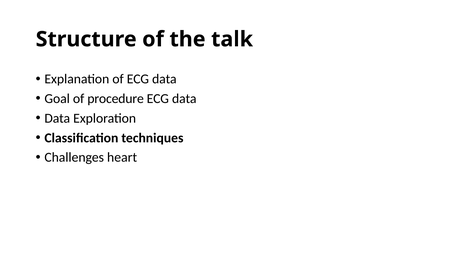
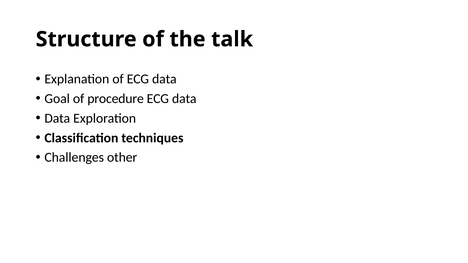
heart: heart -> other
